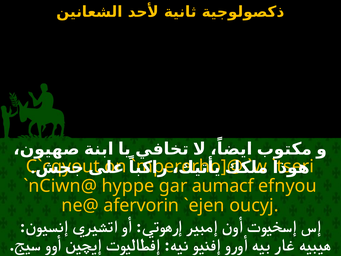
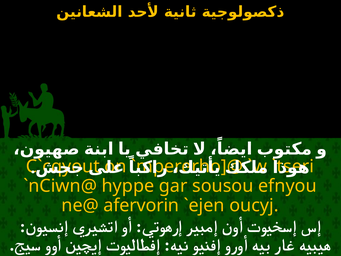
aumacf: aumacf -> sousou
